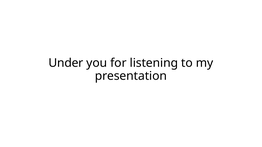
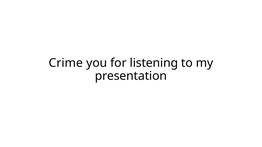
Under: Under -> Crime
